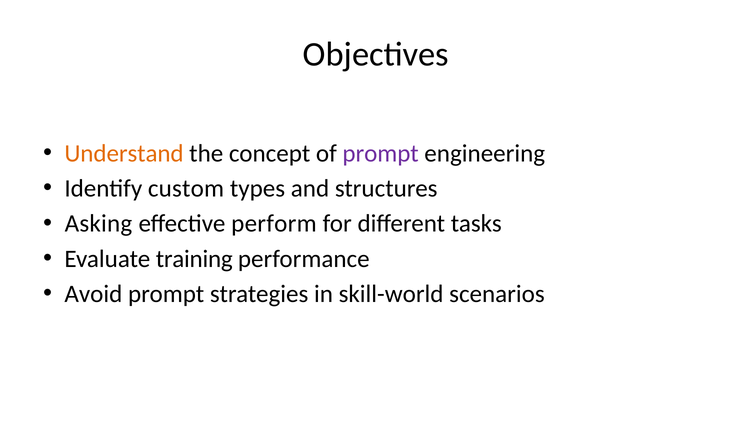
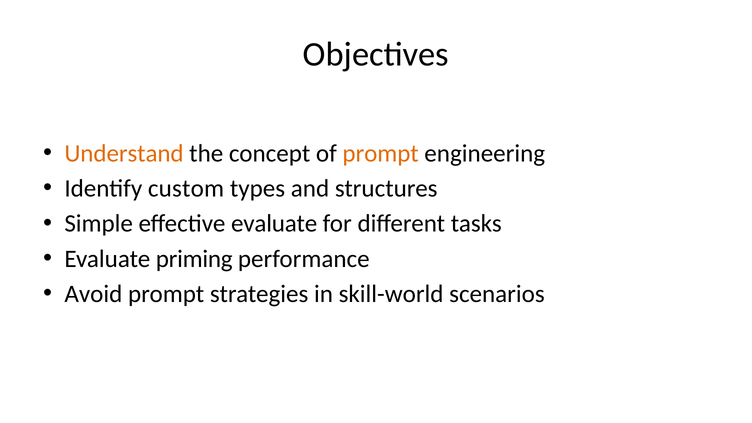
prompt at (381, 153) colour: purple -> orange
Asking: Asking -> Simple
effective perform: perform -> evaluate
training: training -> priming
